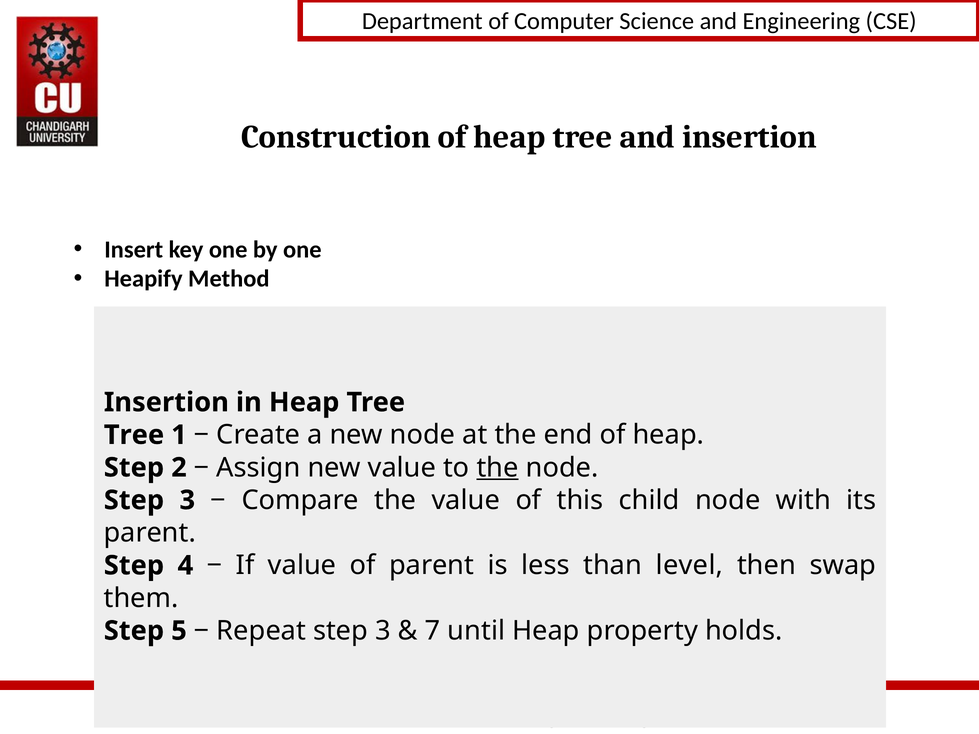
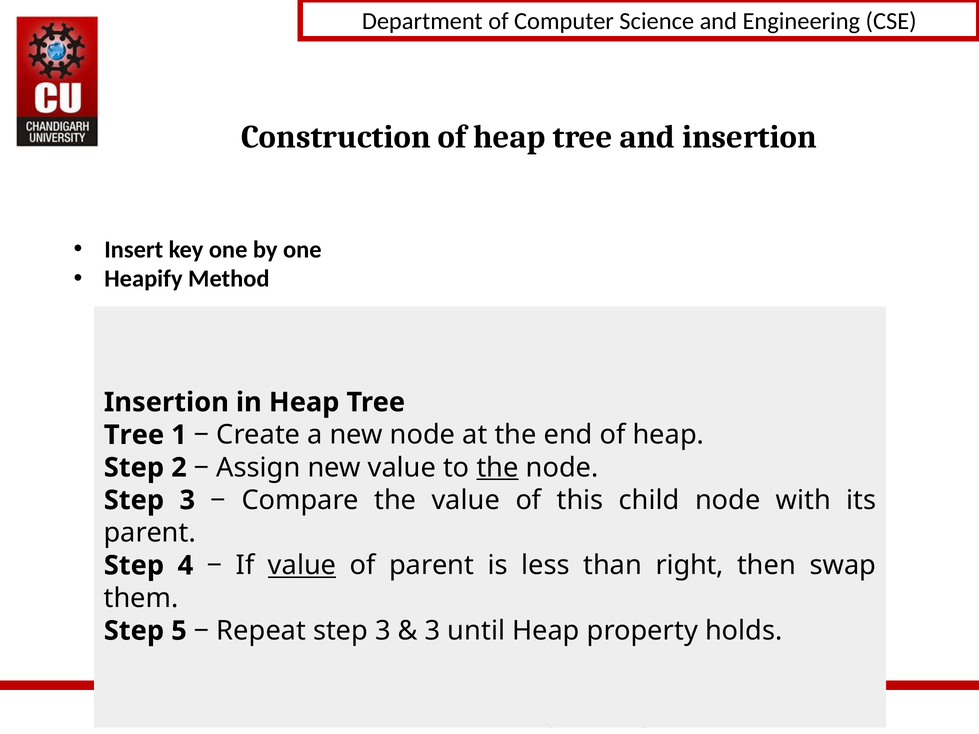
value at (302, 566) underline: none -> present
level: level -> right
7 at (433, 631): 7 -> 3
